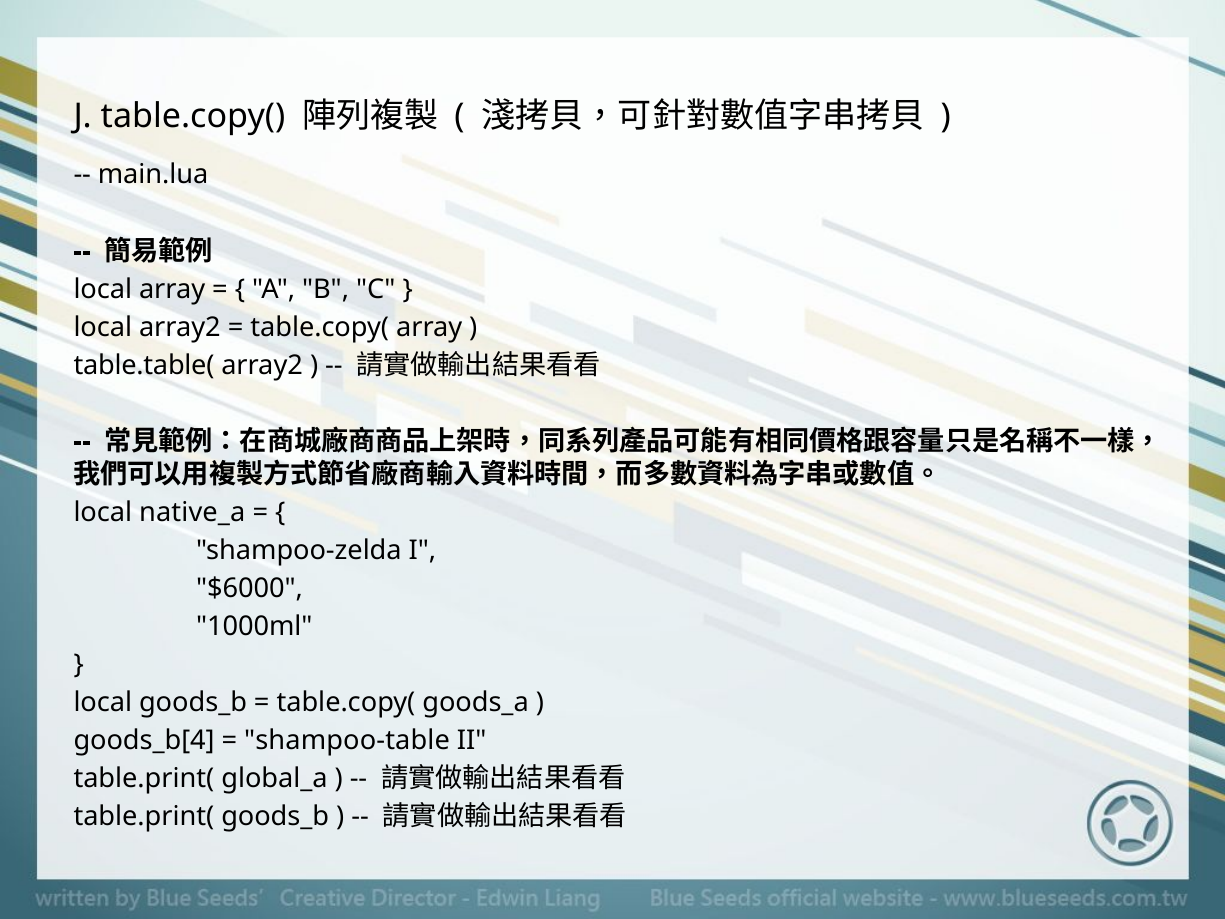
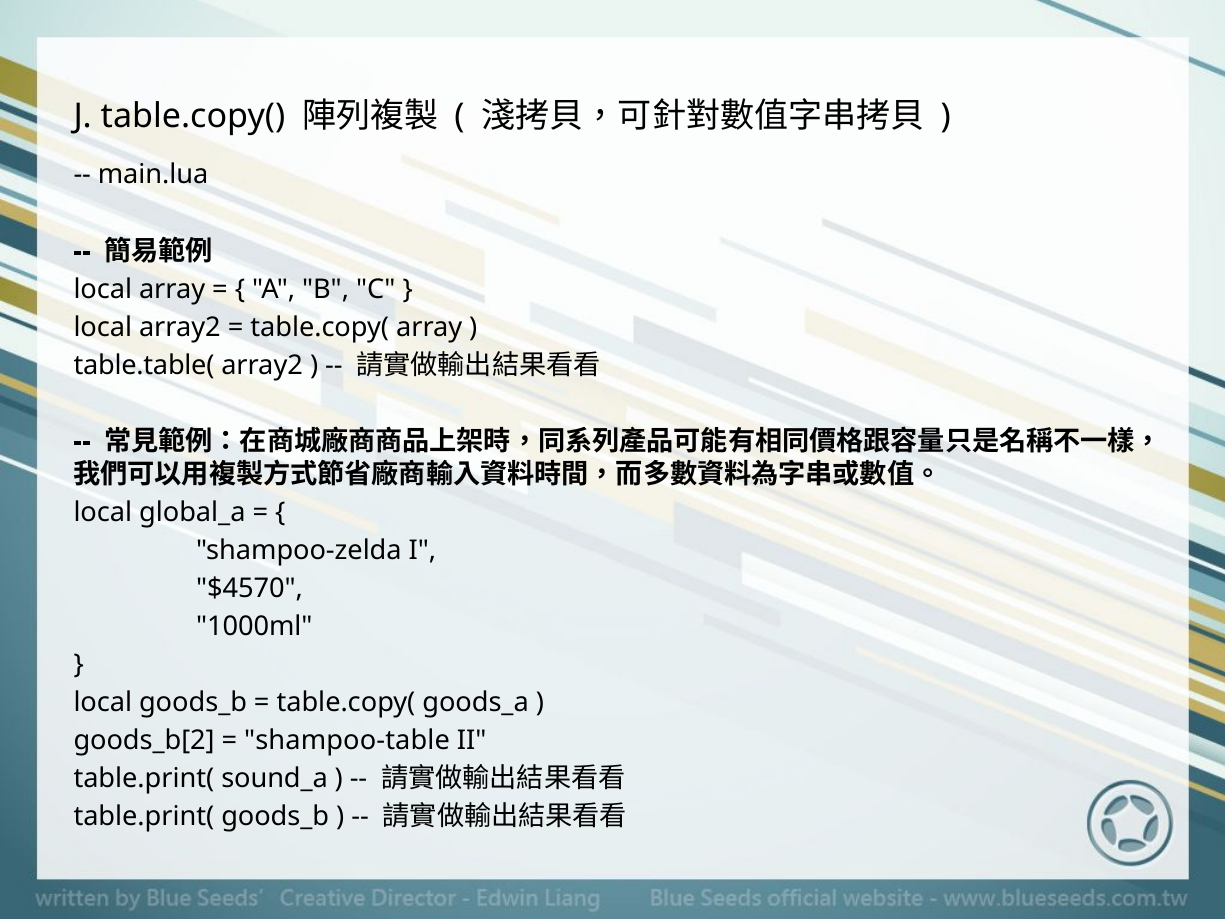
native_a: native_a -> global_a
$6000: $6000 -> $4570
goods_b[4: goods_b[4 -> goods_b[2
global_a: global_a -> sound_a
